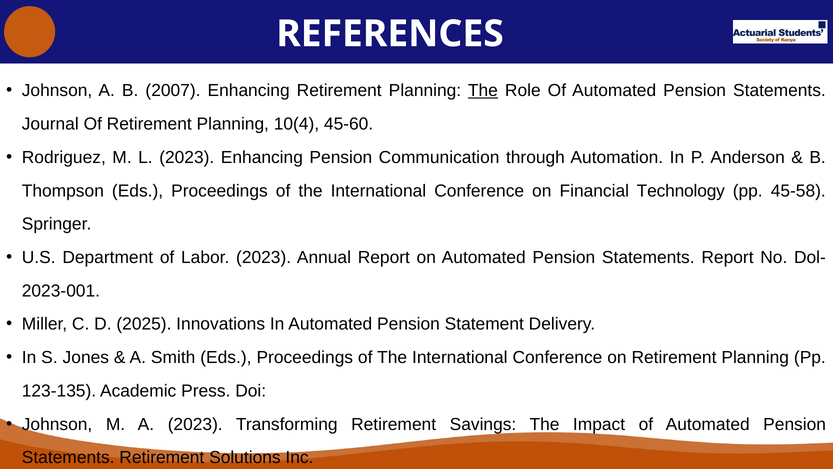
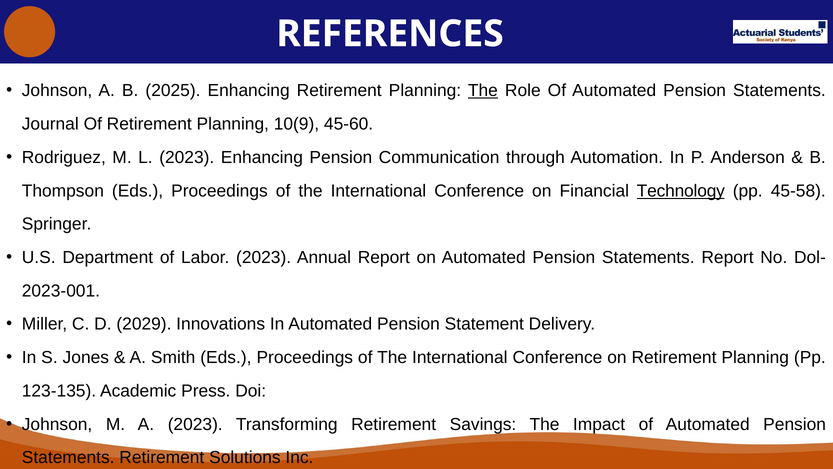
2007: 2007 -> 2025
10(4: 10(4 -> 10(9
Technology underline: none -> present
2025: 2025 -> 2029
